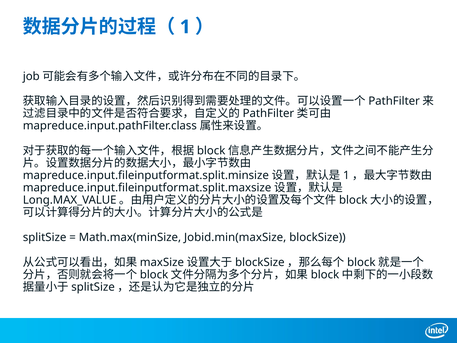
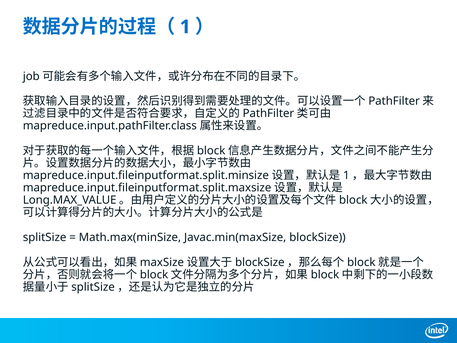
Jobid.min(maxSize: Jobid.min(maxSize -> Javac.min(maxSize
